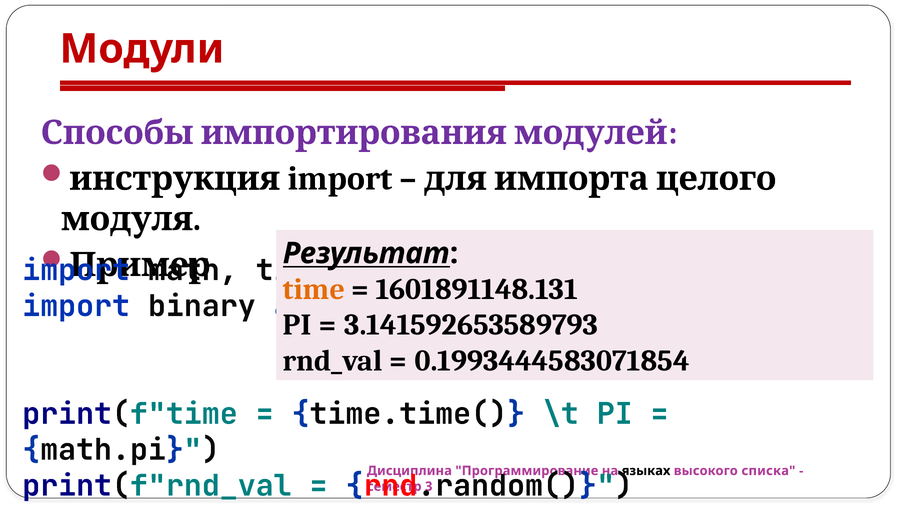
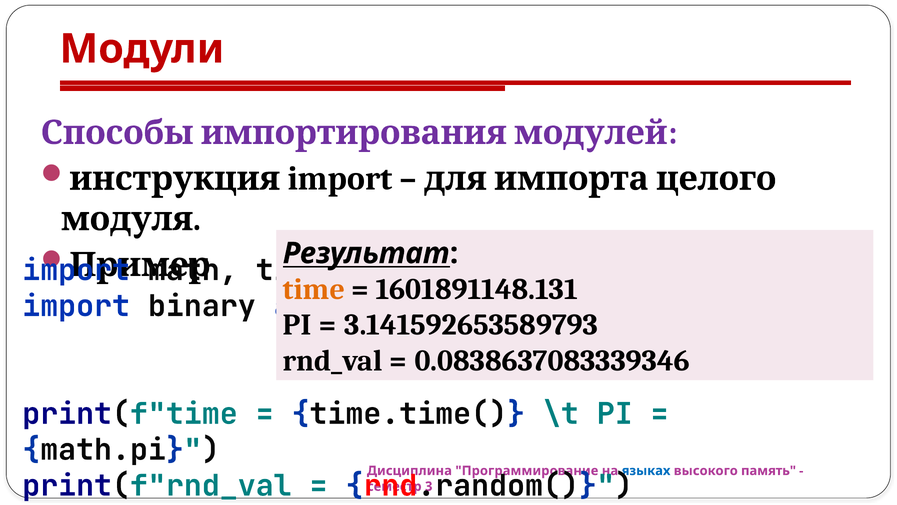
0.1993444583071854: 0.1993444583071854 -> 0.0838637083339346
языках colour: black -> blue
списка: списка -> память
